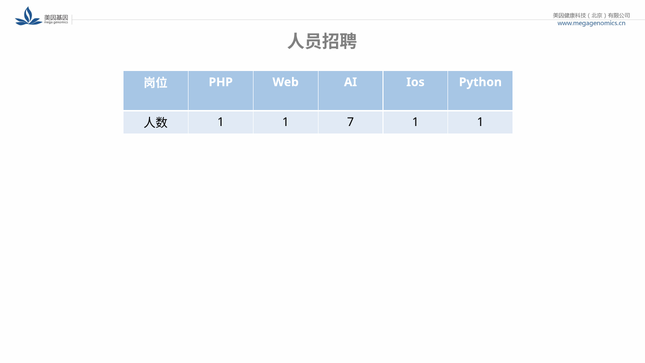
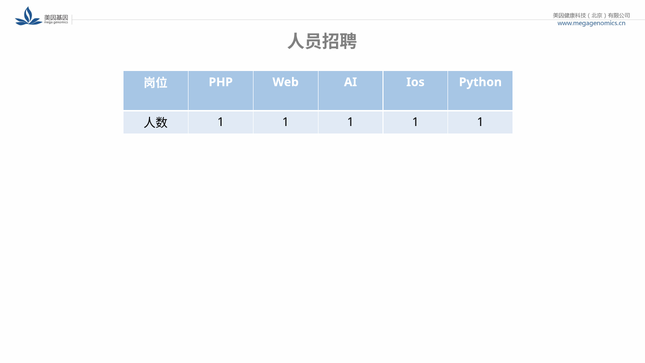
7 at (351, 122): 7 -> 1
